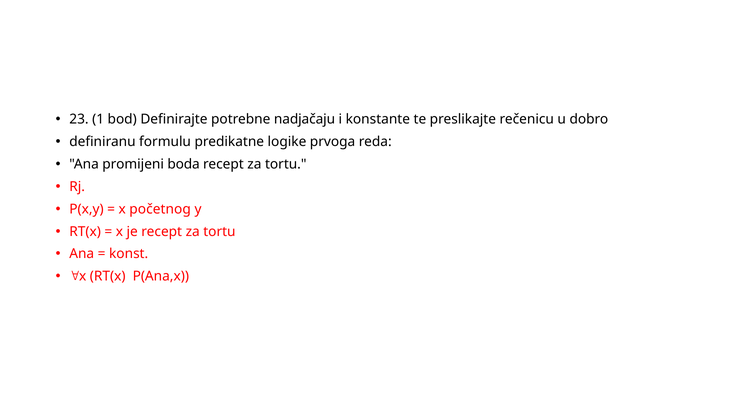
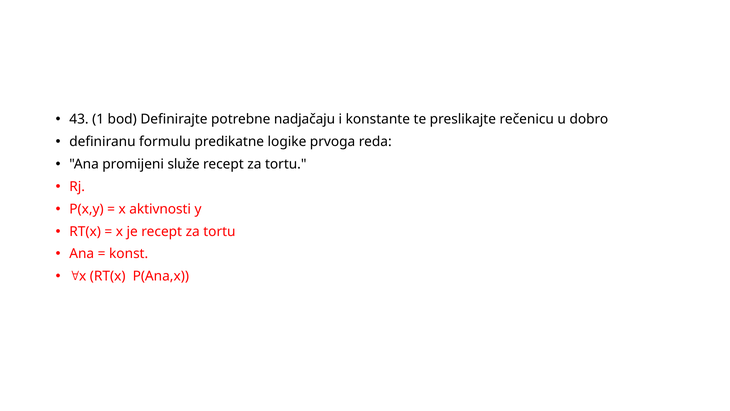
23: 23 -> 43
boda: boda -> služe
početnog: početnog -> aktivnosti
